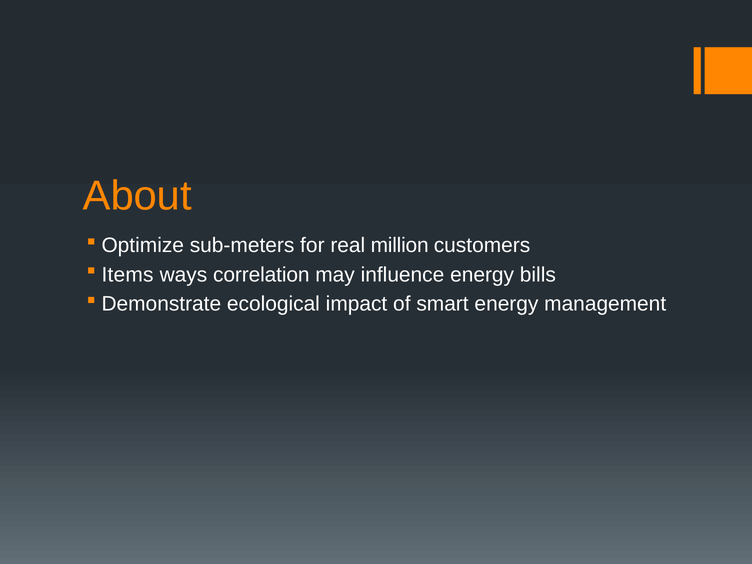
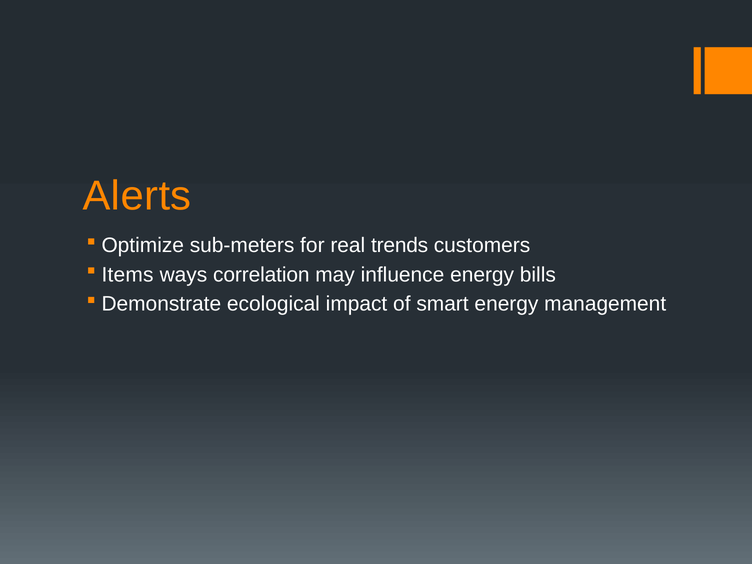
About: About -> Alerts
million: million -> trends
